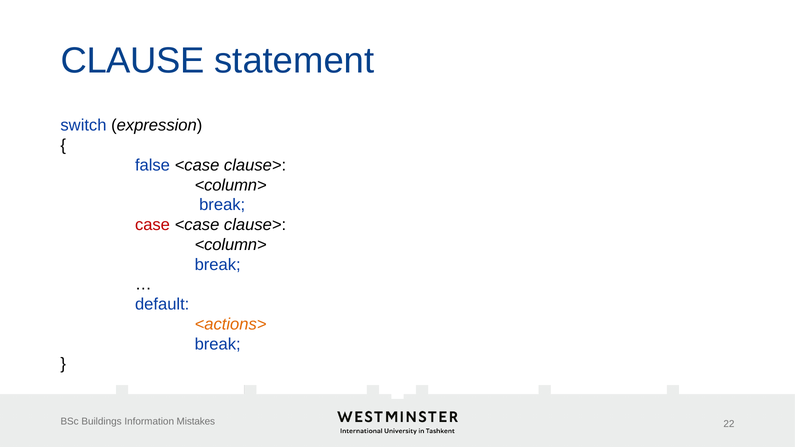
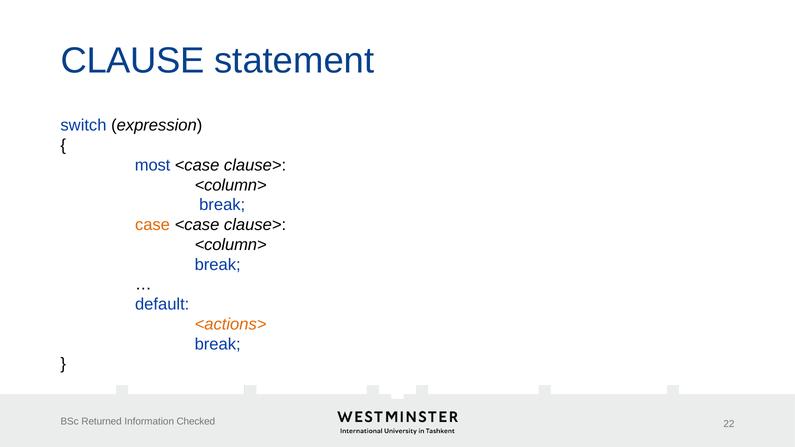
false: false -> most
case colour: red -> orange
Buildings: Buildings -> Returned
Mistakes: Mistakes -> Checked
